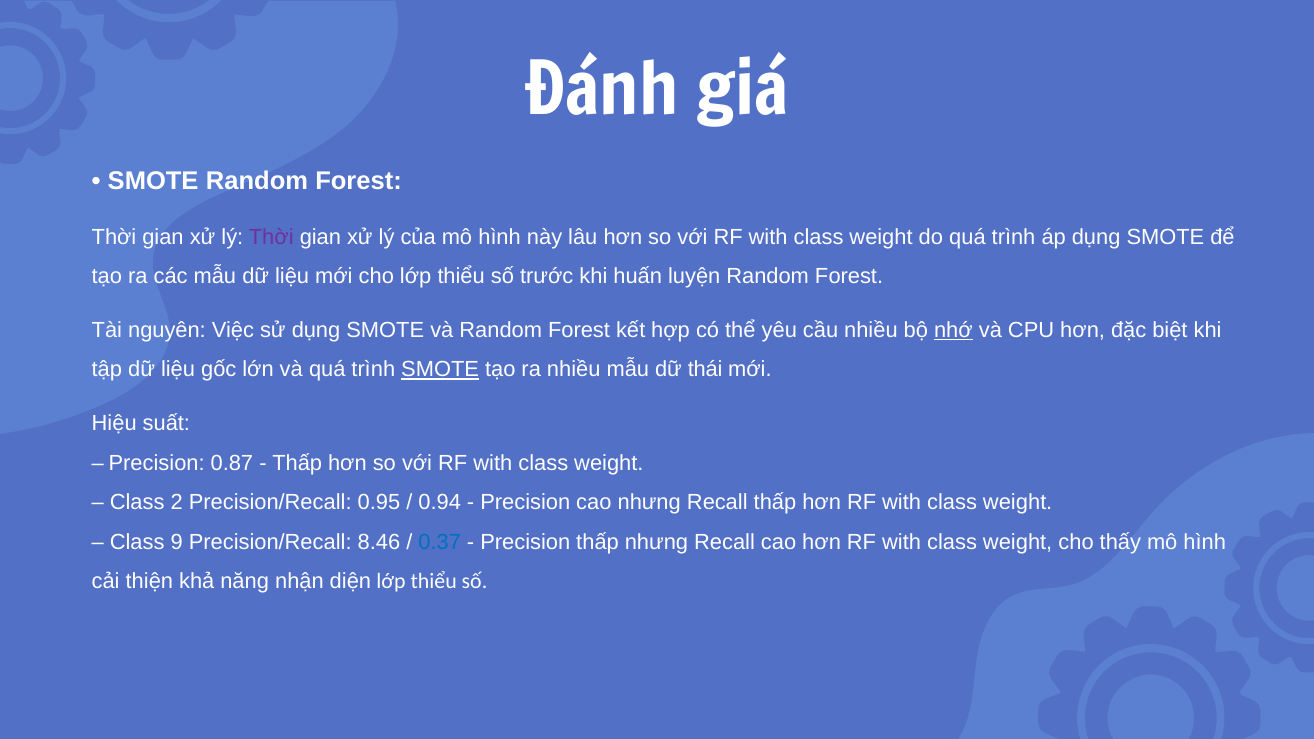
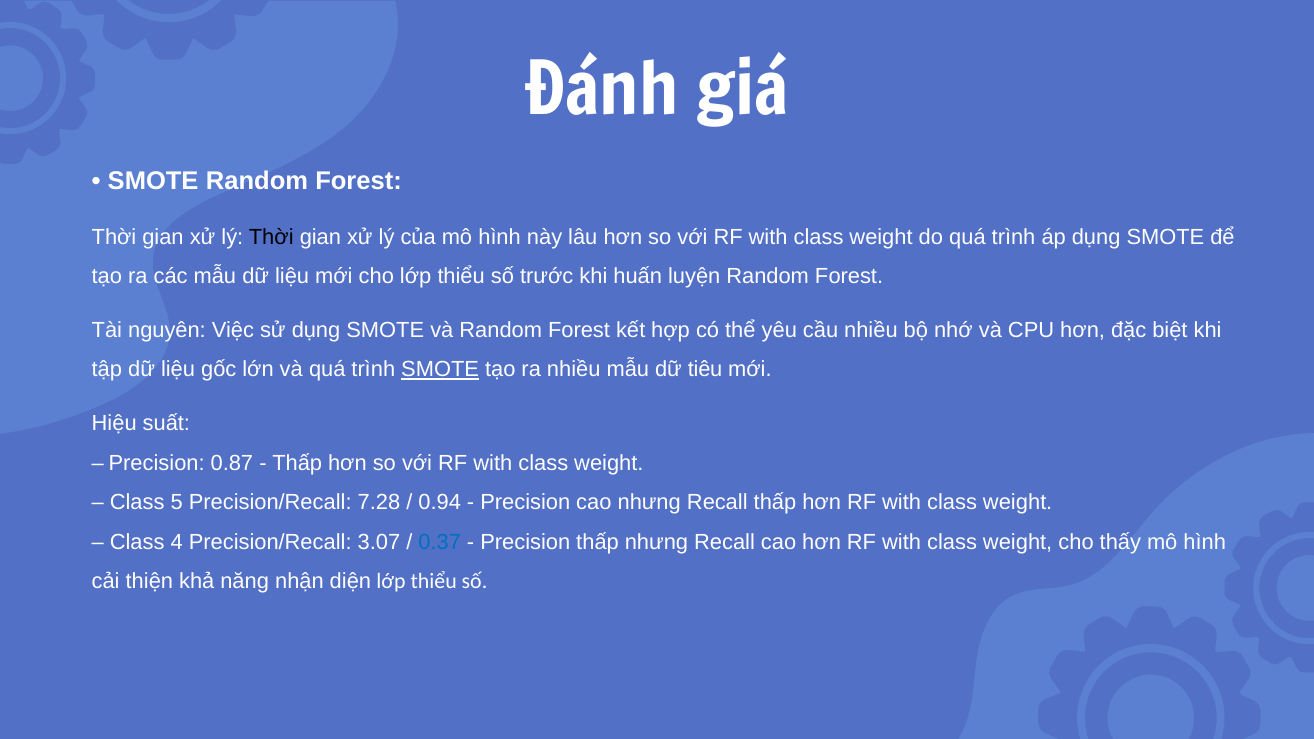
Thời at (271, 237) colour: purple -> black
nhớ underline: present -> none
thái: thái -> tiêu
2: 2 -> 5
0.95: 0.95 -> 7.28
9: 9 -> 4
8.46: 8.46 -> 3.07
